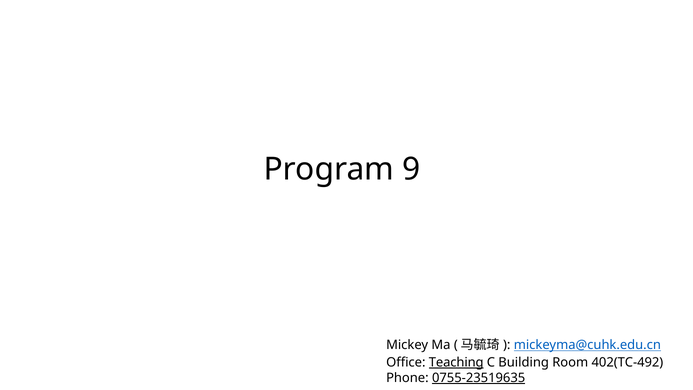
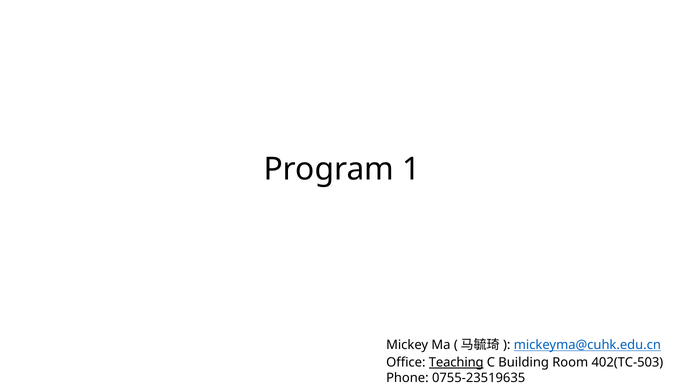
9: 9 -> 1
402(TC-492: 402(TC-492 -> 402(TC-503
0755-23519635 underline: present -> none
